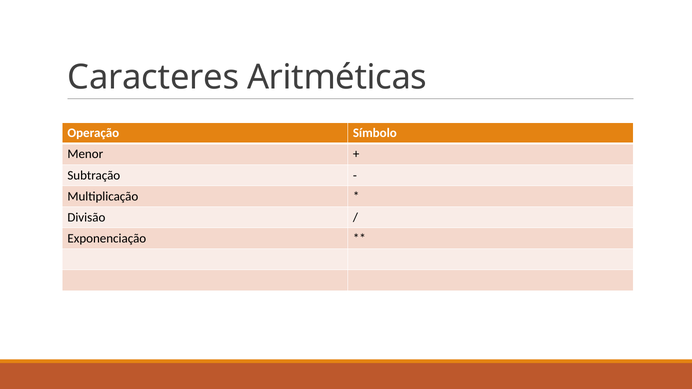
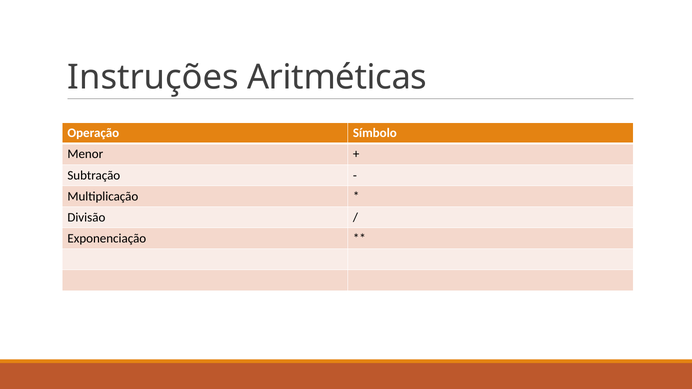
Caracteres: Caracteres -> Instruções
